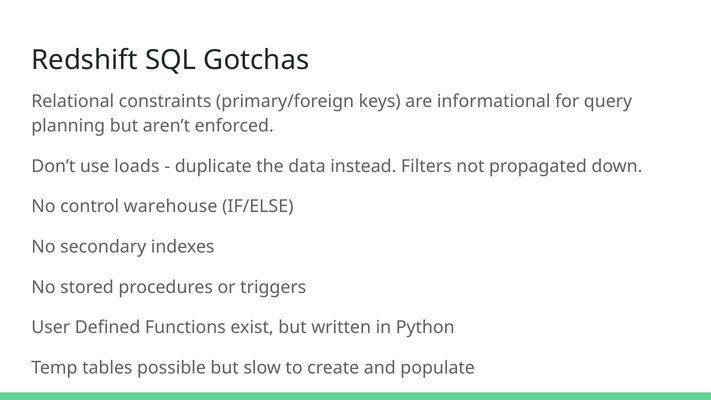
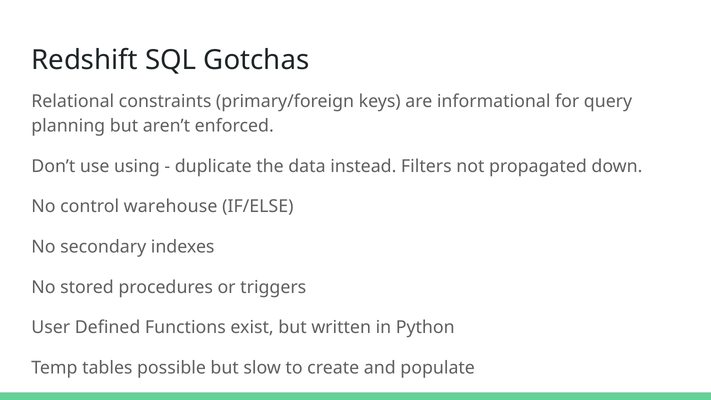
loads: loads -> using
